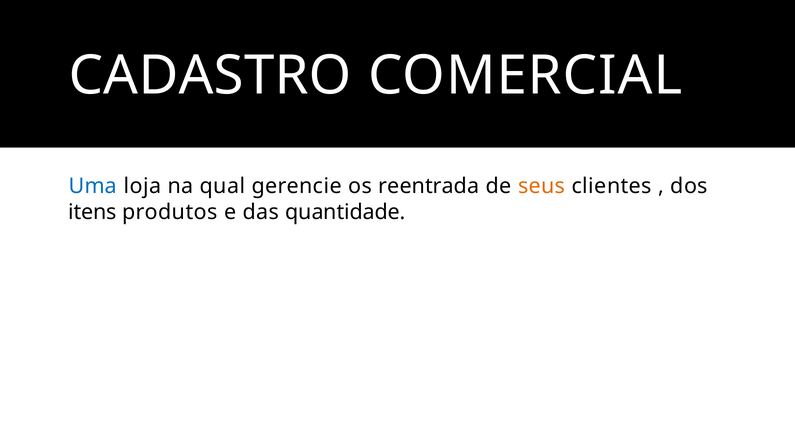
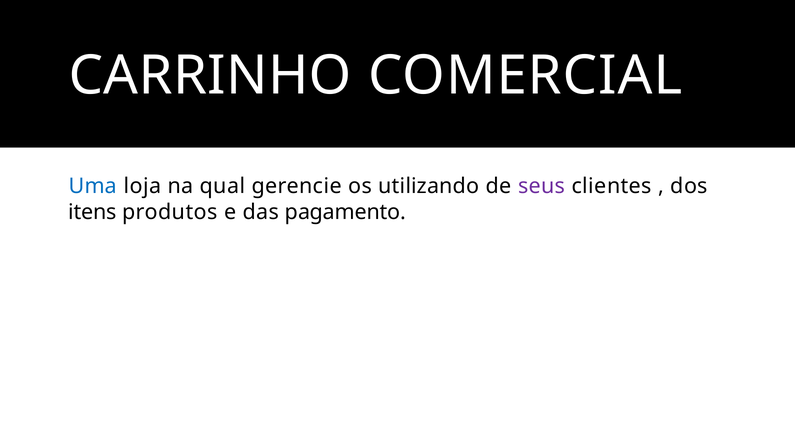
CADASTRO: CADASTRO -> CARRINHO
reentrada: reentrada -> utilizando
seus colour: orange -> purple
quantidade: quantidade -> pagamento
